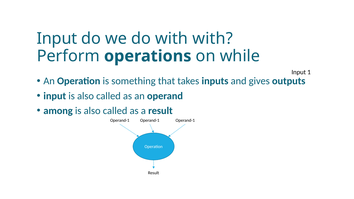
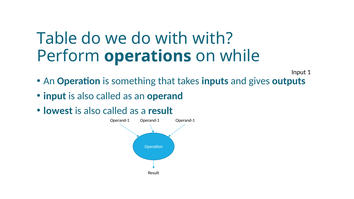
Input at (57, 39): Input -> Table
among: among -> lowest
